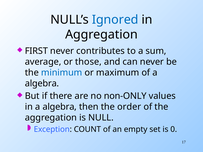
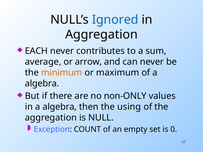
FIRST: FIRST -> EACH
those: those -> arrow
minimum colour: blue -> orange
order: order -> using
